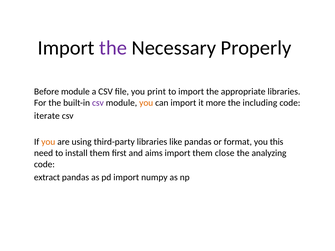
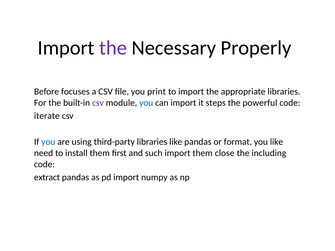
Before module: module -> focuses
you at (146, 103) colour: orange -> blue
more: more -> steps
including: including -> powerful
you at (48, 142) colour: orange -> blue
you this: this -> like
aims: aims -> such
analyzing: analyzing -> including
